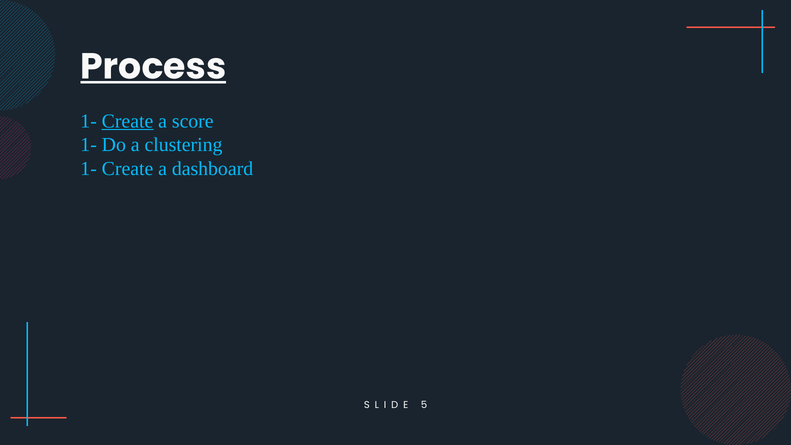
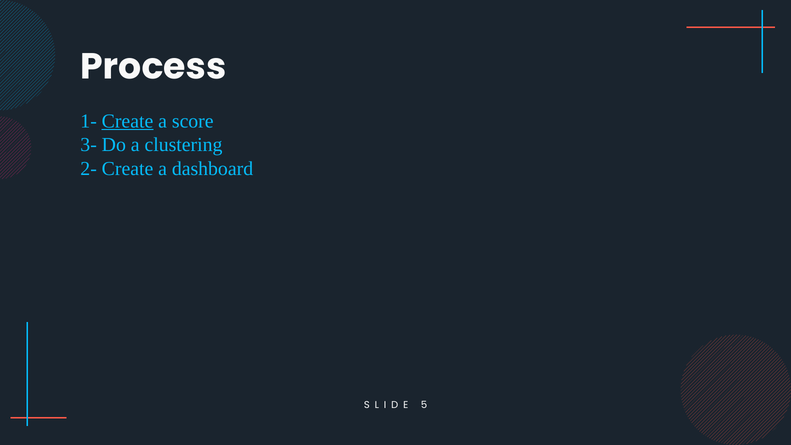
Process underline: present -> none
1- at (89, 145): 1- -> 3-
1- at (89, 169): 1- -> 2-
